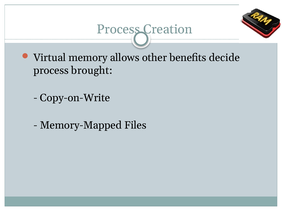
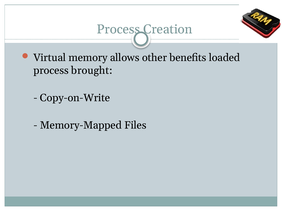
decide: decide -> loaded
